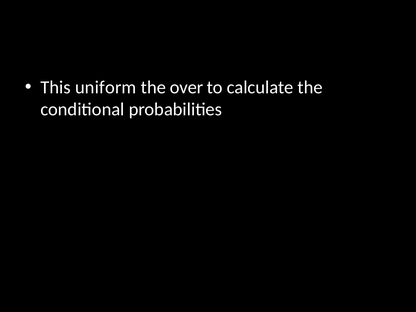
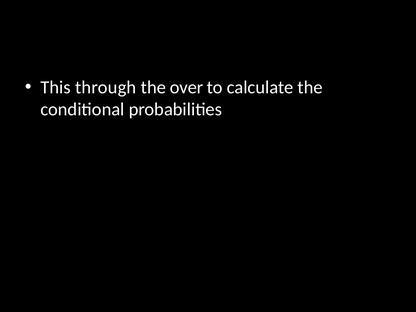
uniform: uniform -> through
